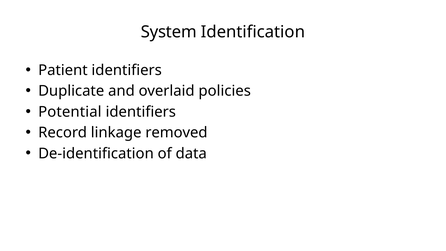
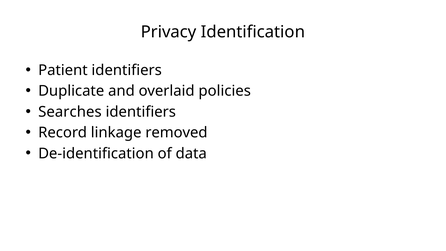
System: System -> Privacy
Potential: Potential -> Searches
